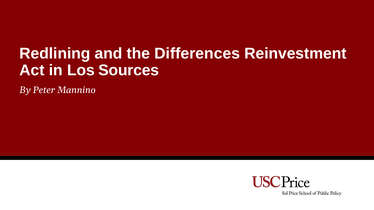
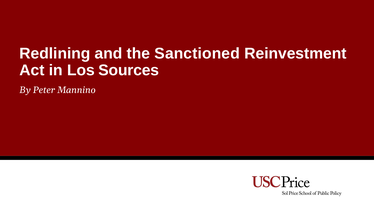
Differences: Differences -> Sanctioned
